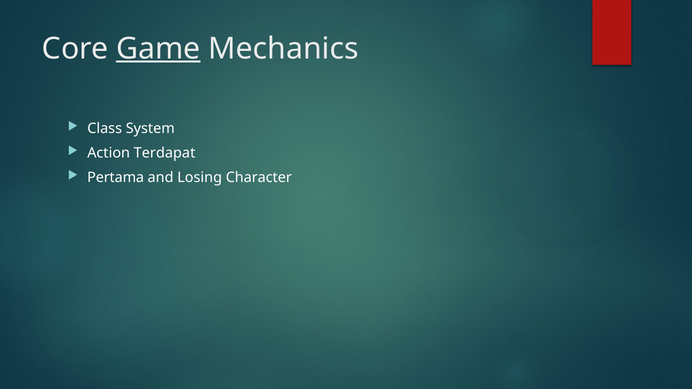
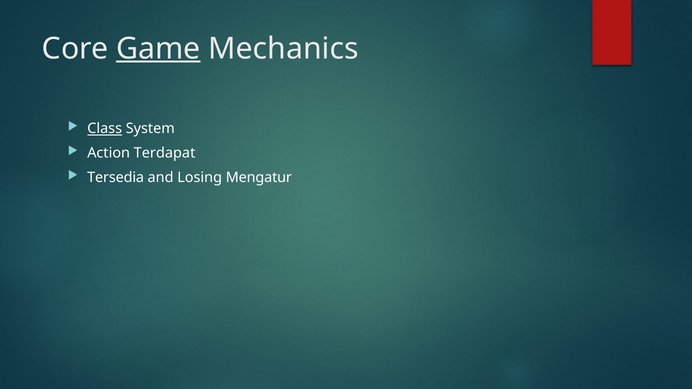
Class underline: none -> present
Pertama: Pertama -> Tersedia
Character: Character -> Mengatur
